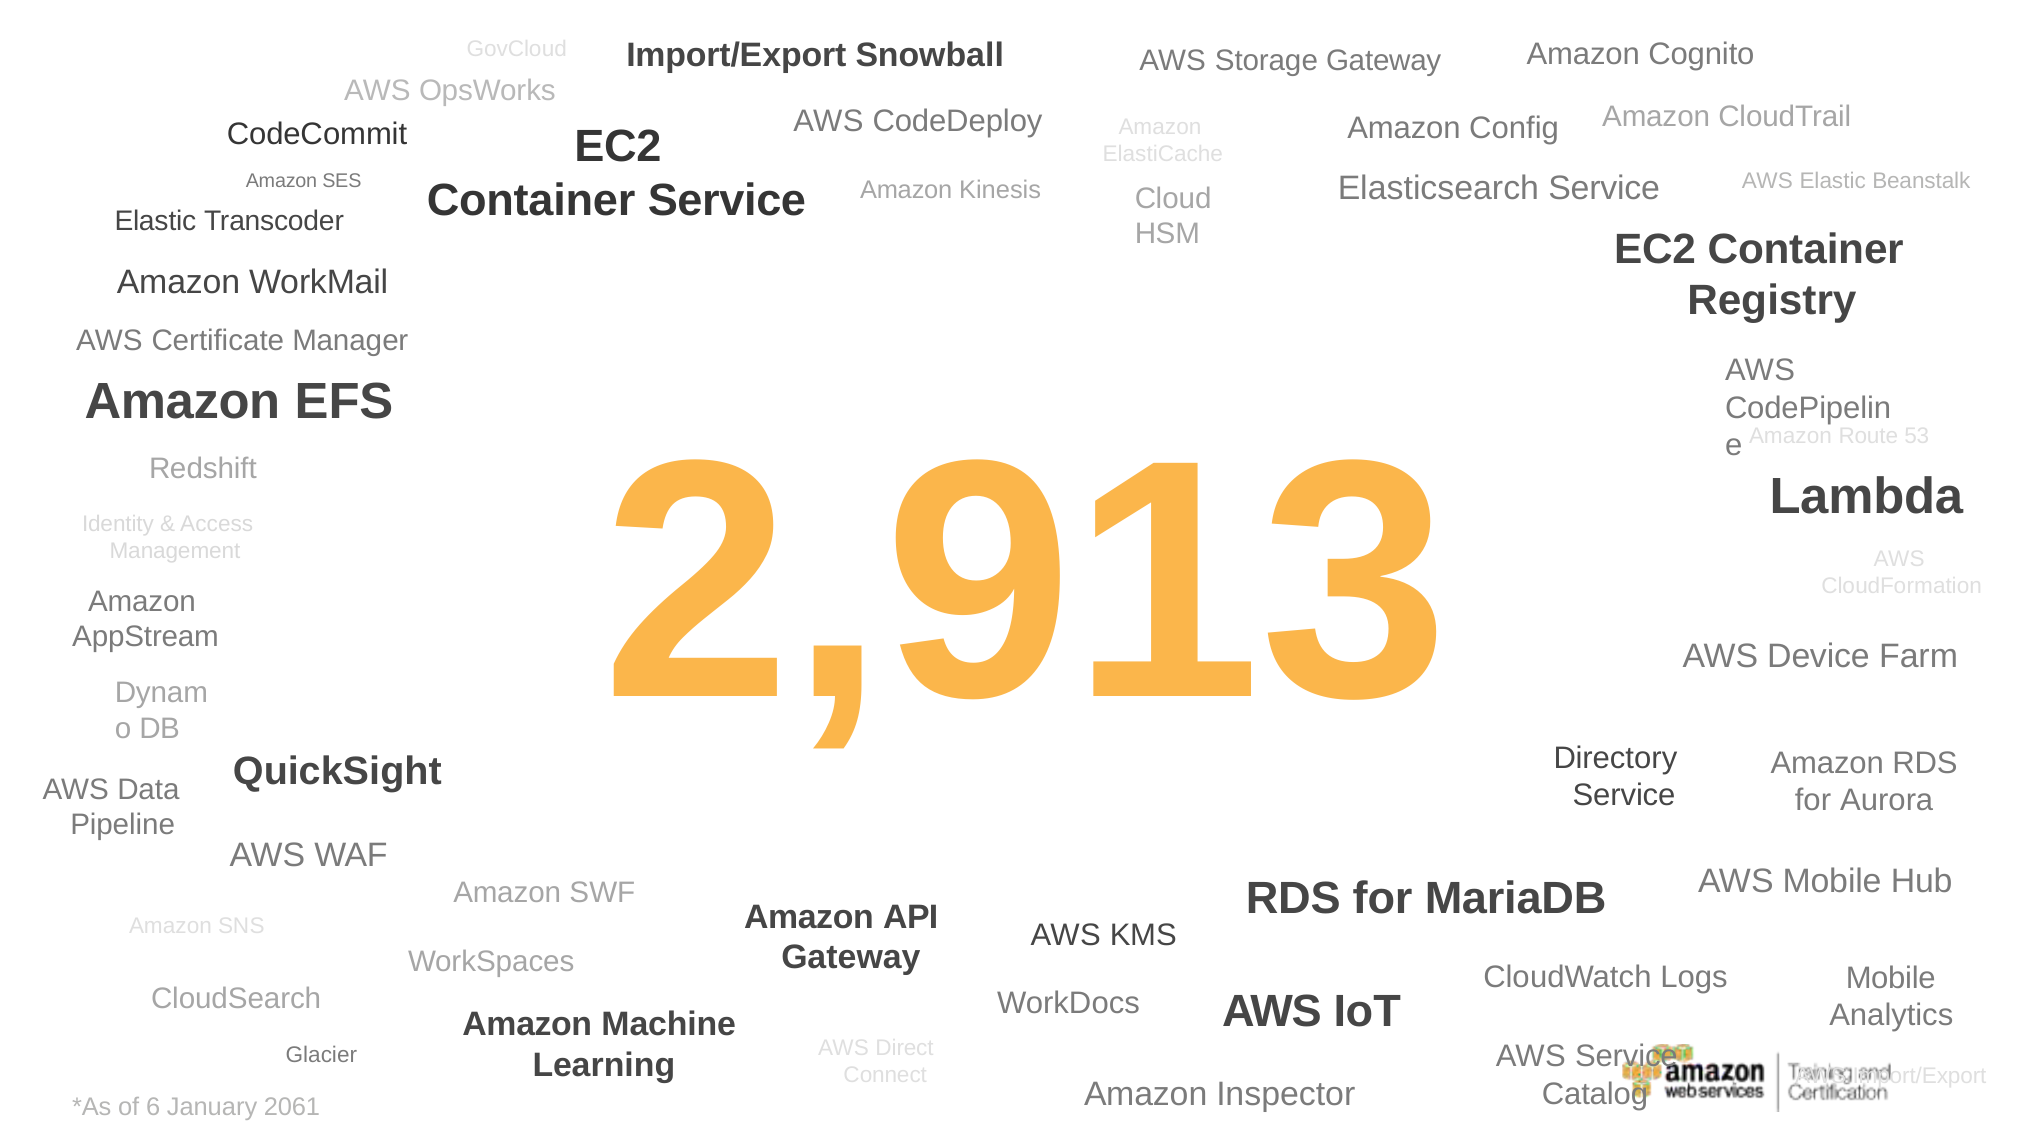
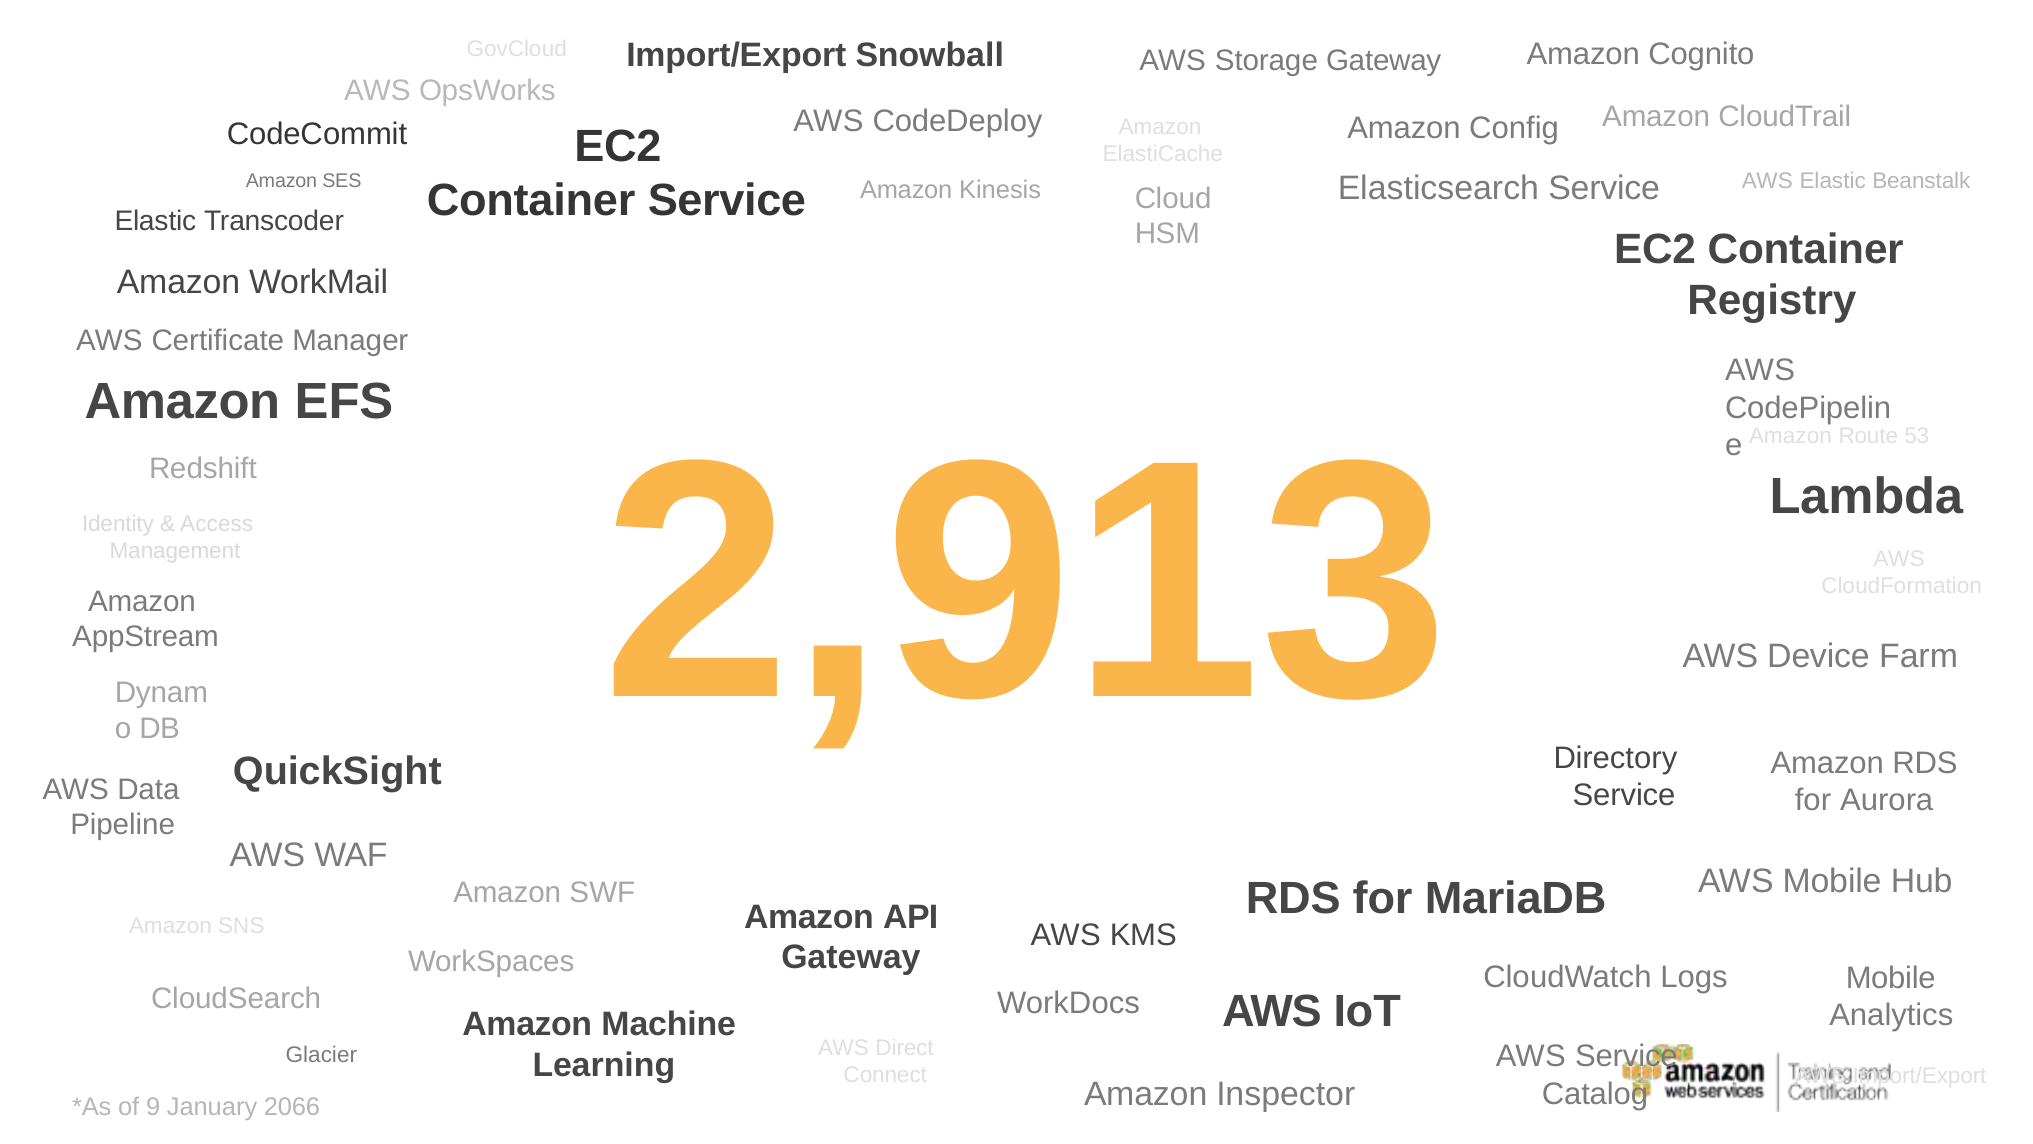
6: 6 -> 9
2061: 2061 -> 2066
